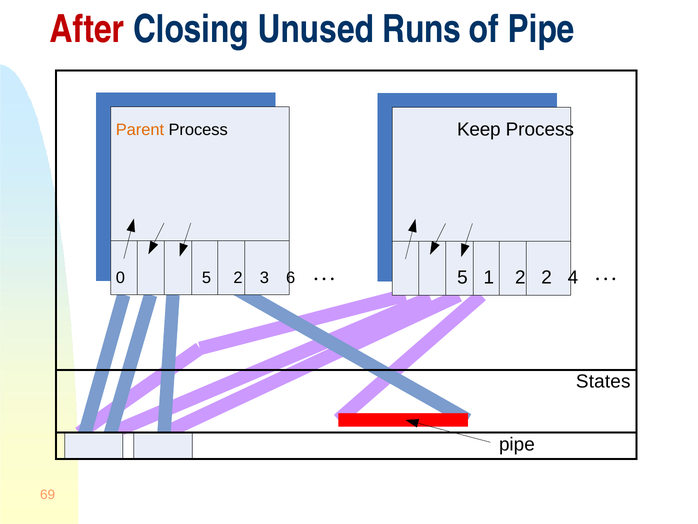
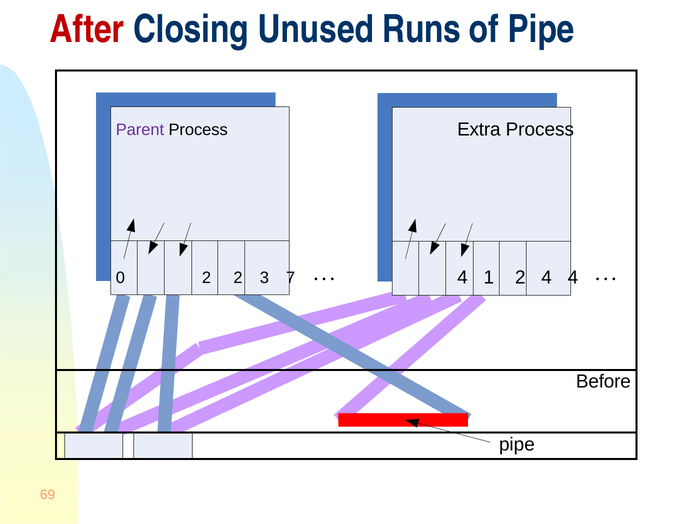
Parent colour: orange -> purple
Keep: Keep -> Extra
0 5: 5 -> 2
6: 6 -> 7
5 at (462, 277): 5 -> 4
2 2: 2 -> 4
States: States -> Before
